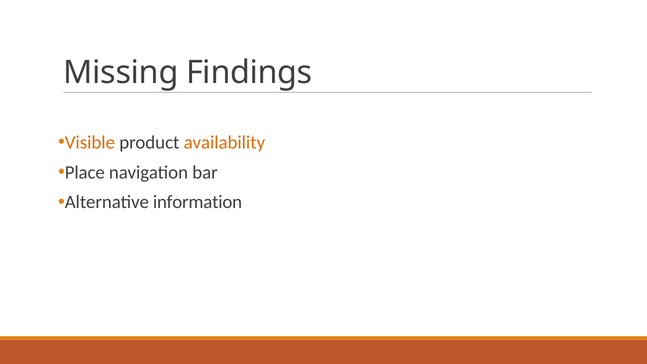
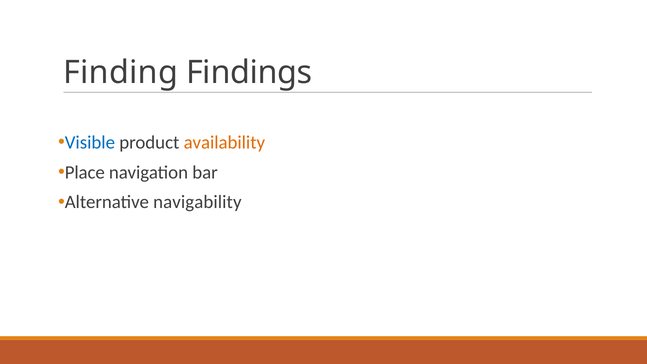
Missing: Missing -> Finding
Visible colour: orange -> blue
information: information -> navigability
